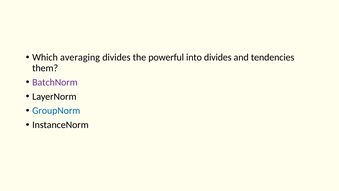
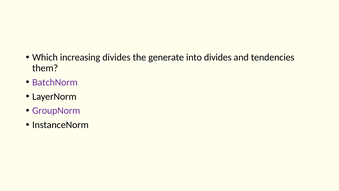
averaging: averaging -> increasing
powerful: powerful -> generate
GroupNorm colour: blue -> purple
